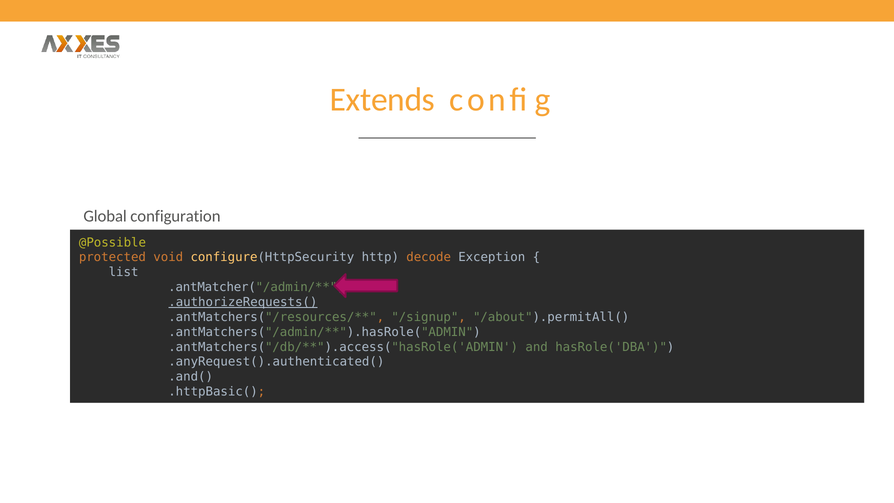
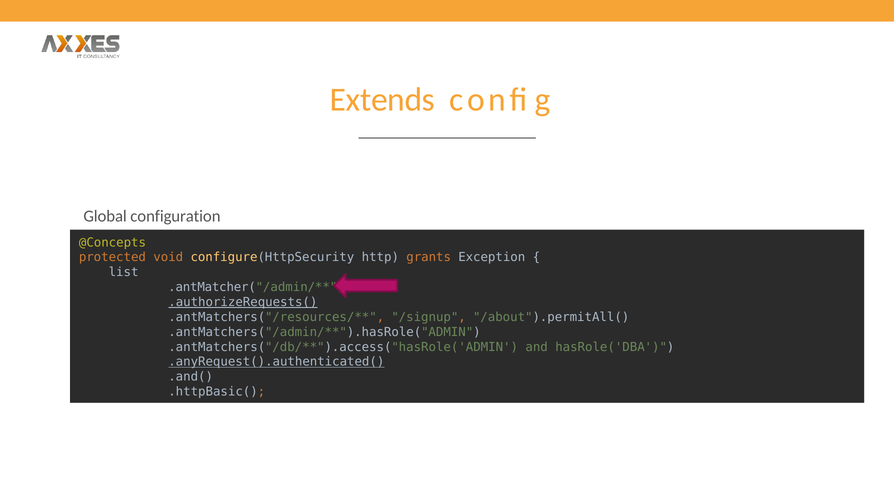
@Possible: @Possible -> @Concepts
decode: decode -> grants
.anyRequest().authenticated( underline: none -> present
